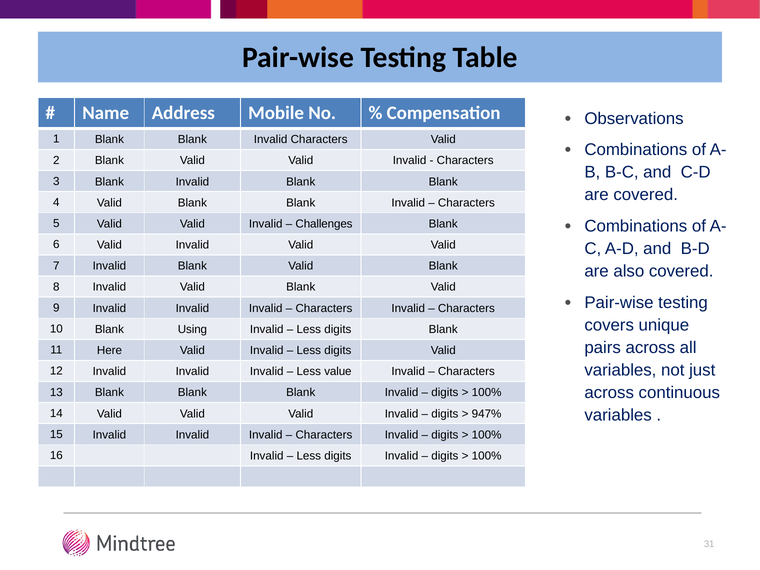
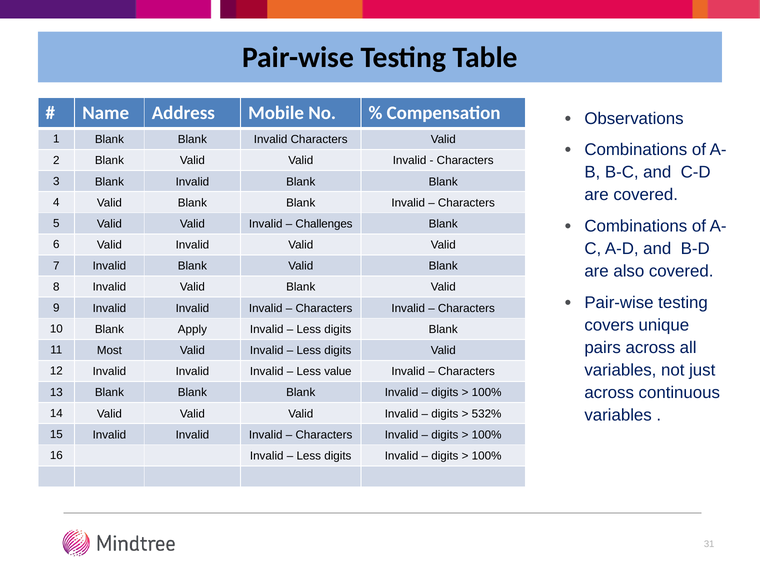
Using: Using -> Apply
Here: Here -> Most
947%: 947% -> 532%
